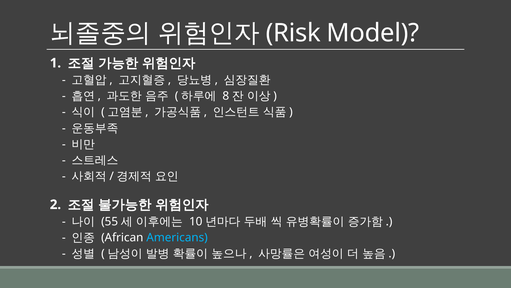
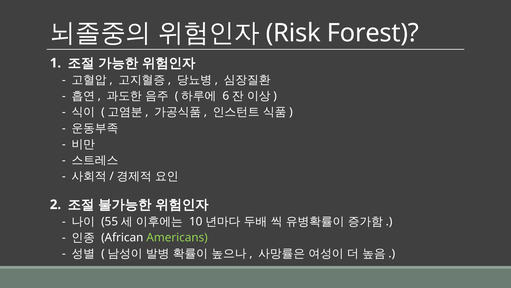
Model: Model -> Forest
8: 8 -> 6
Americans colour: light blue -> light green
